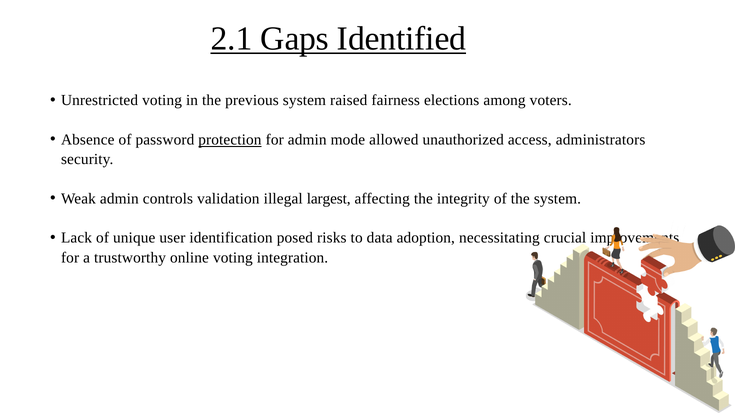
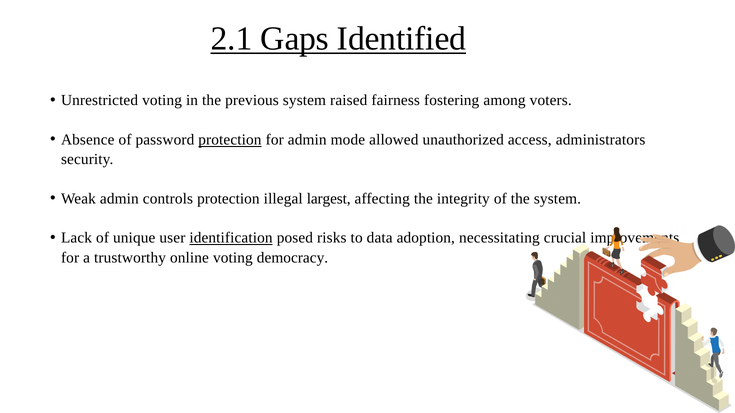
elections: elections -> fostering
controls validation: validation -> protection
identification underline: none -> present
integration: integration -> democracy
